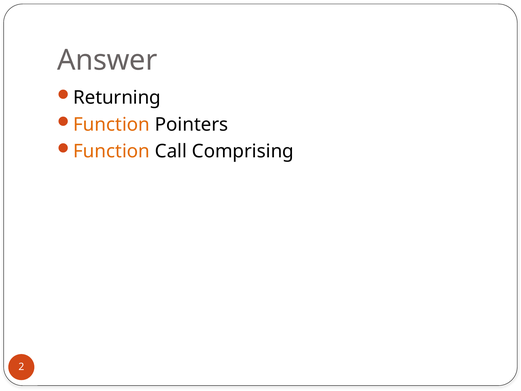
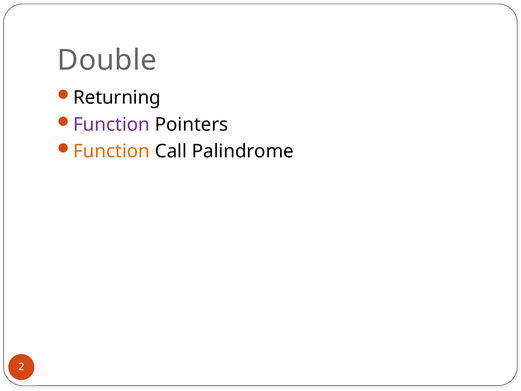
Answer: Answer -> Double
Function at (112, 124) colour: orange -> purple
Comprising: Comprising -> Palindrome
